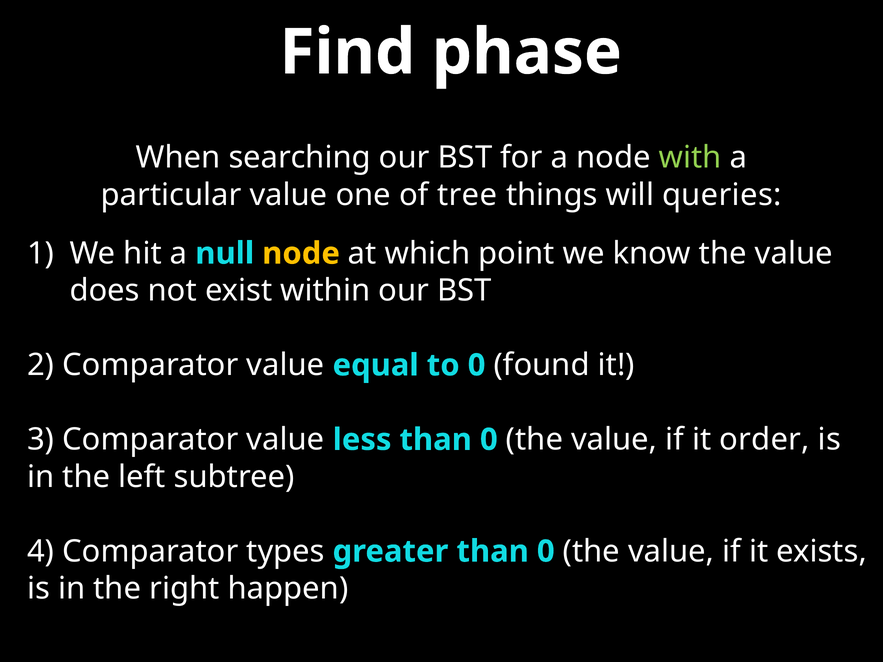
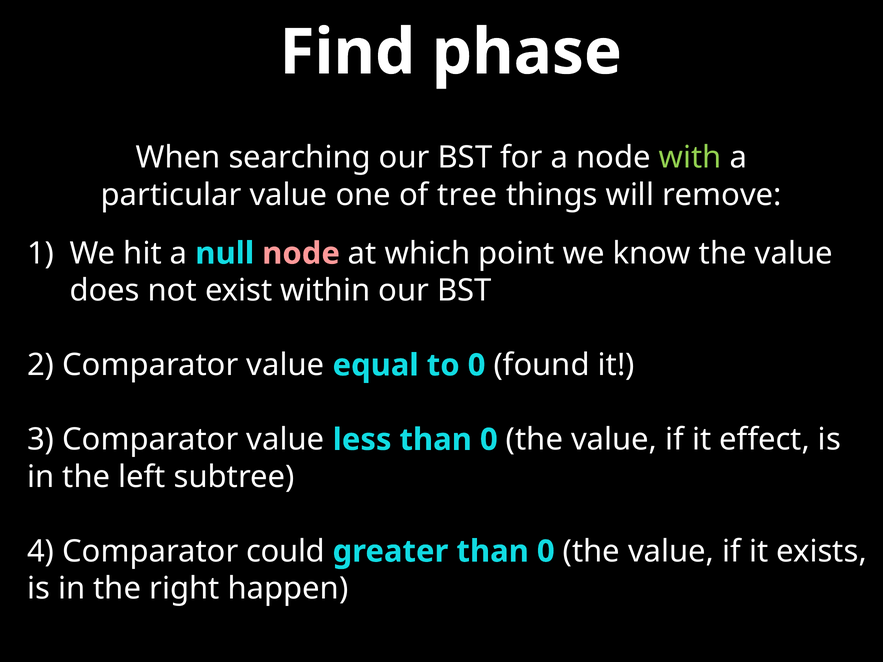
queries: queries -> remove
node at (301, 254) colour: yellow -> pink
order: order -> effect
types: types -> could
